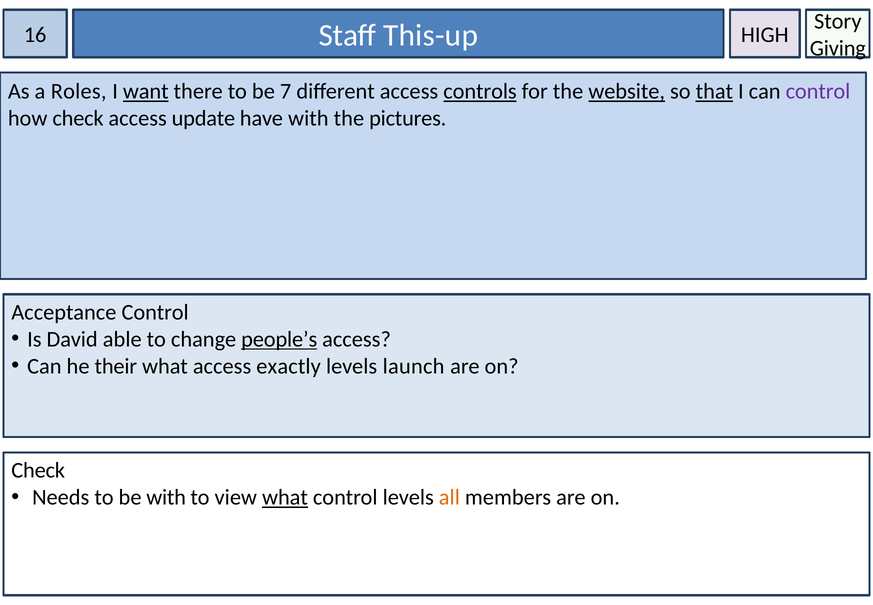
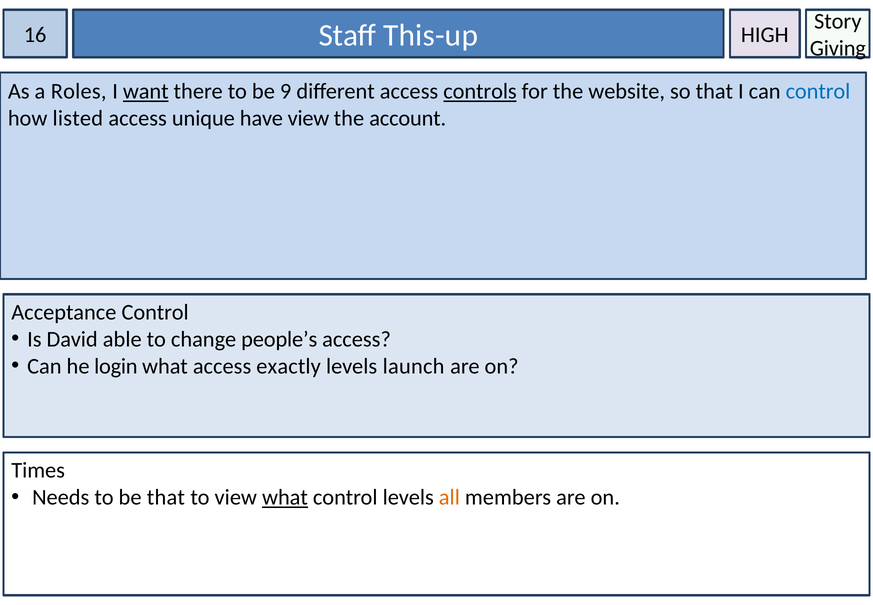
7: 7 -> 9
website underline: present -> none
that at (714, 91) underline: present -> none
control at (818, 91) colour: purple -> blue
how check: check -> listed
update: update -> unique
have with: with -> view
pictures: pictures -> account
people’s underline: present -> none
their: their -> login
Check at (38, 470): Check -> Times
be with: with -> that
